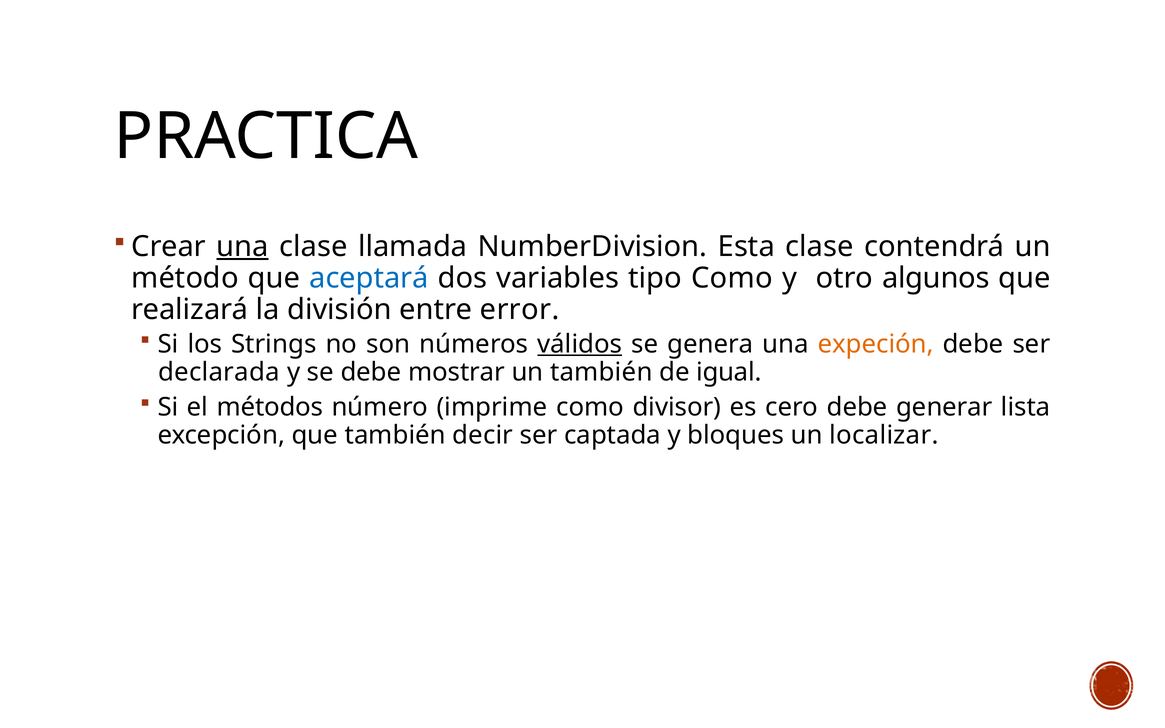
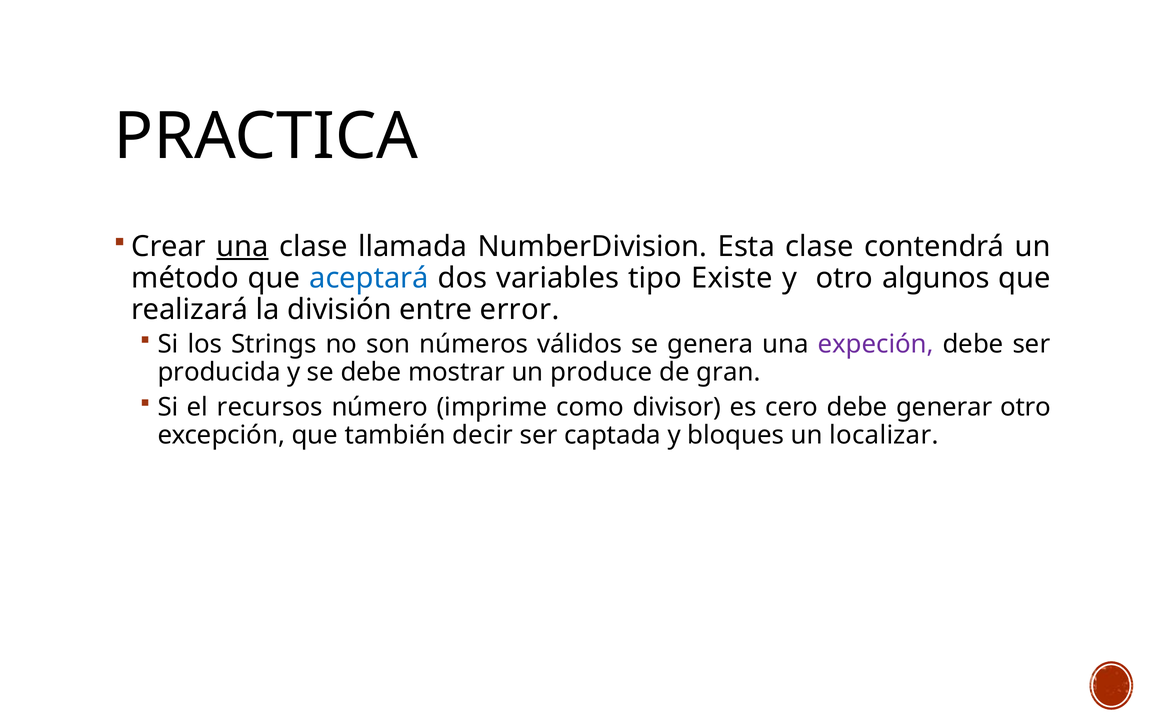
tipo Como: Como -> Existe
válidos underline: present -> none
expeción colour: orange -> purple
declarada: declarada -> producida
un también: también -> produce
igual: igual -> gran
métodos: métodos -> recursos
generar lista: lista -> otro
